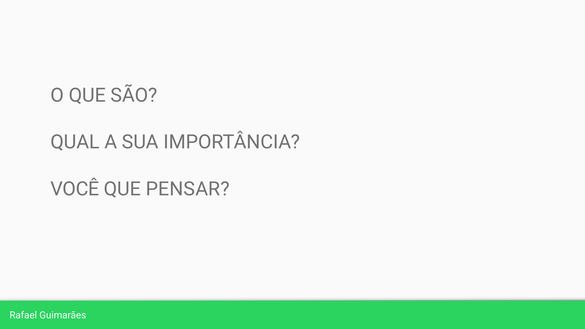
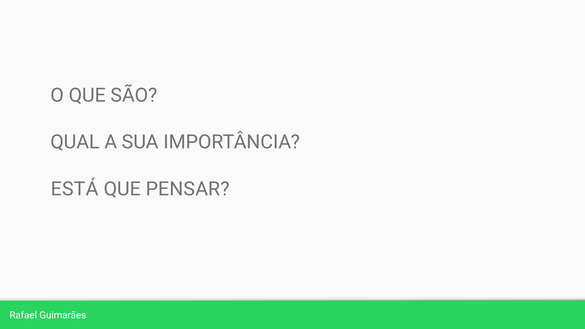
VOCÊ: VOCÊ -> ESTÁ
